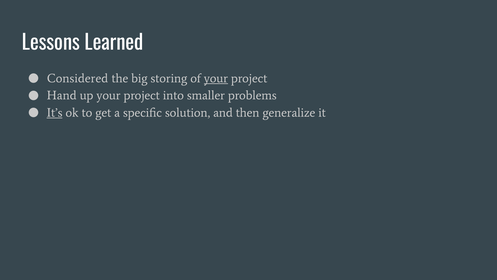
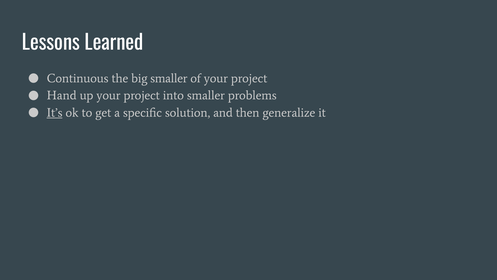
Considered: Considered -> Continuous
big storing: storing -> smaller
your at (216, 78) underline: present -> none
